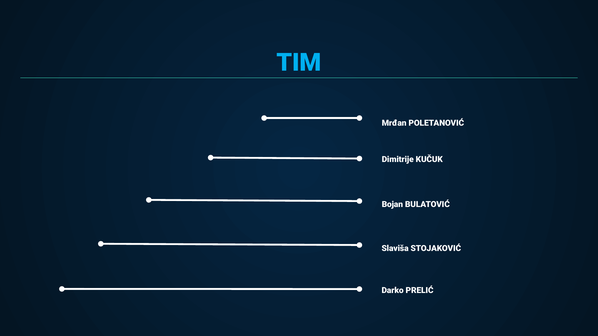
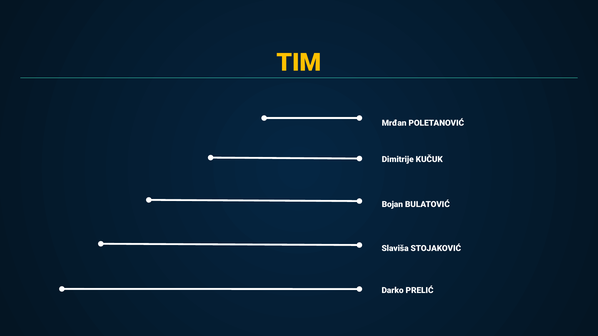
TIM colour: light blue -> yellow
